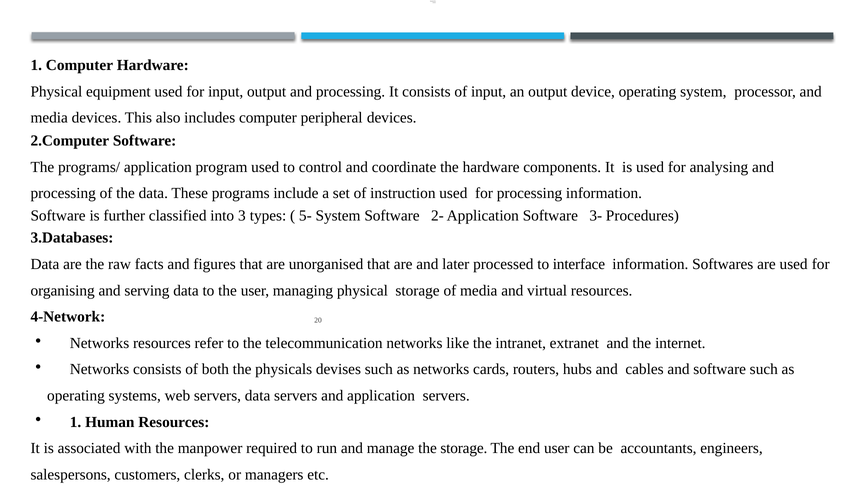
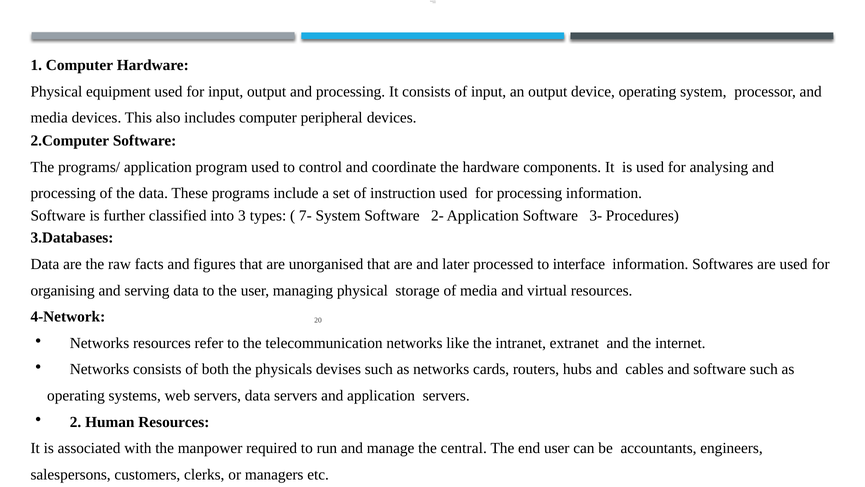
5-: 5- -> 7-
1 at (76, 422): 1 -> 2
the storage: storage -> central
